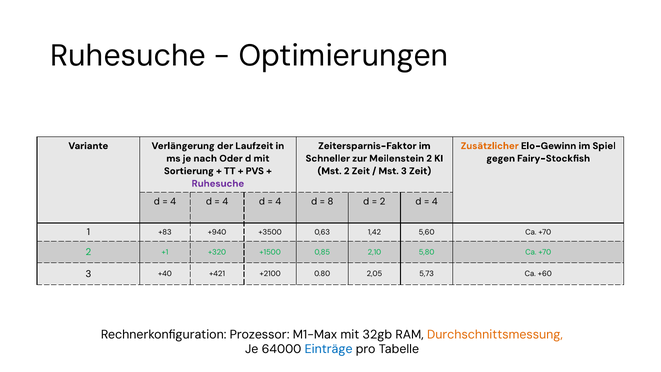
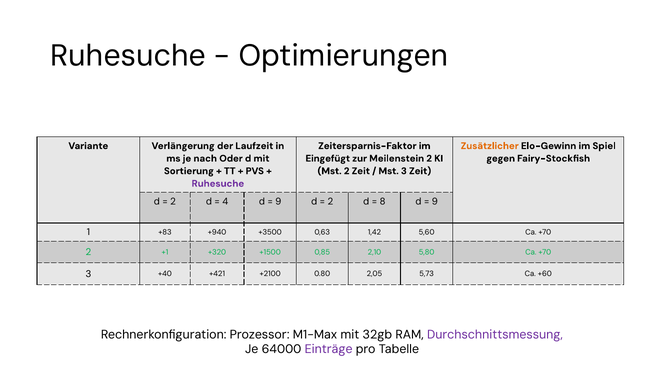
Schneller: Schneller -> Eingefügt
4 at (173, 201): 4 -> 2
4 at (278, 201): 4 -> 9
8 at (330, 201): 8 -> 2
2 at (383, 201): 2 -> 8
4 at (435, 201): 4 -> 9
Durchschnittsmessung colour: orange -> purple
Einträge colour: blue -> purple
